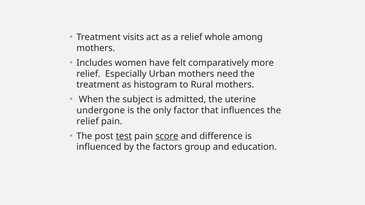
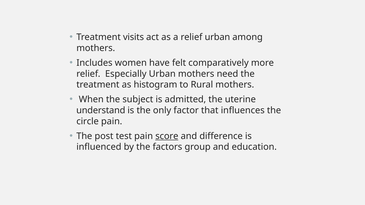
relief whole: whole -> urban
undergone: undergone -> understand
relief at (88, 121): relief -> circle
test underline: present -> none
